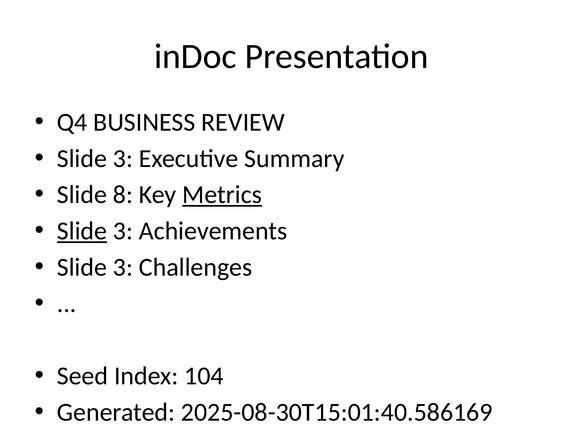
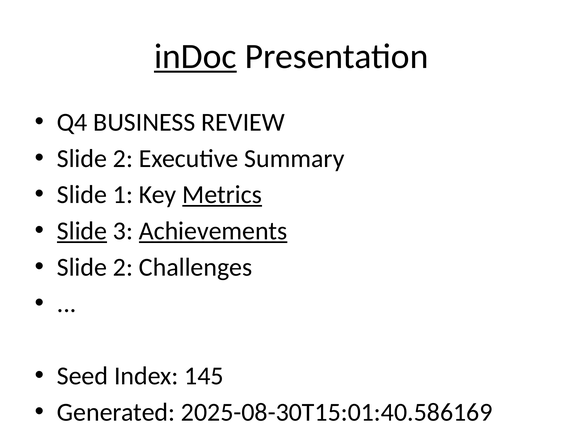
inDoc underline: none -> present
3 at (123, 159): 3 -> 2
8: 8 -> 1
Achievements underline: none -> present
3 at (123, 267): 3 -> 2
104: 104 -> 145
